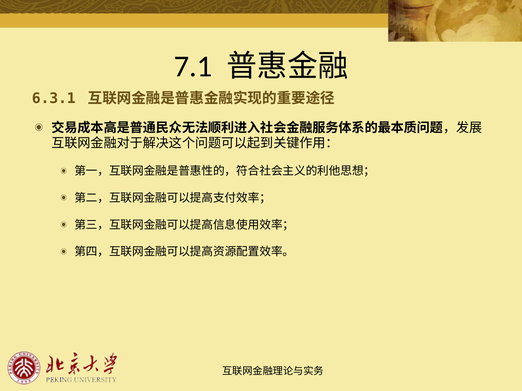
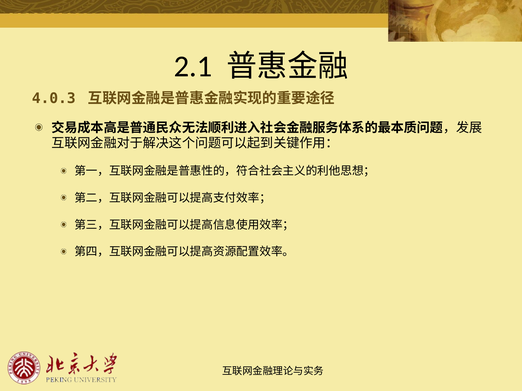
7.1: 7.1 -> 2.1
6.3.1: 6.3.1 -> 4.0.3
